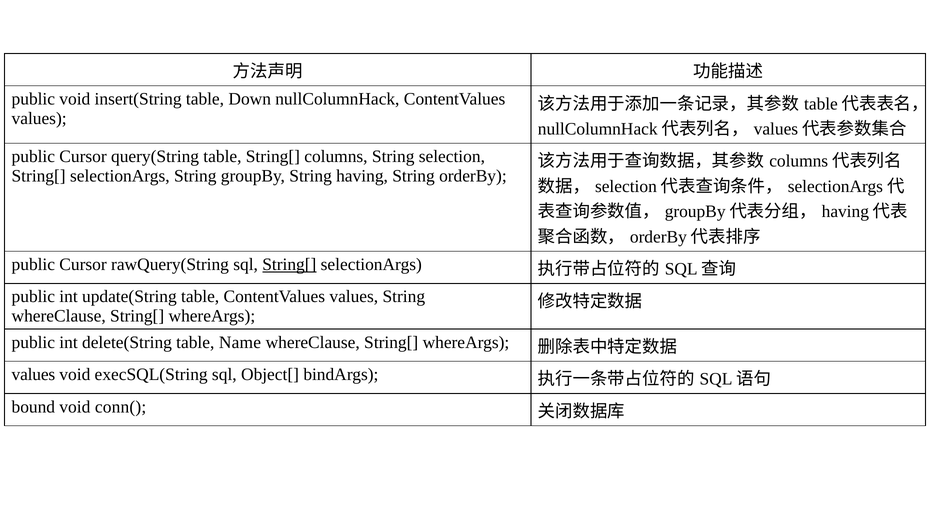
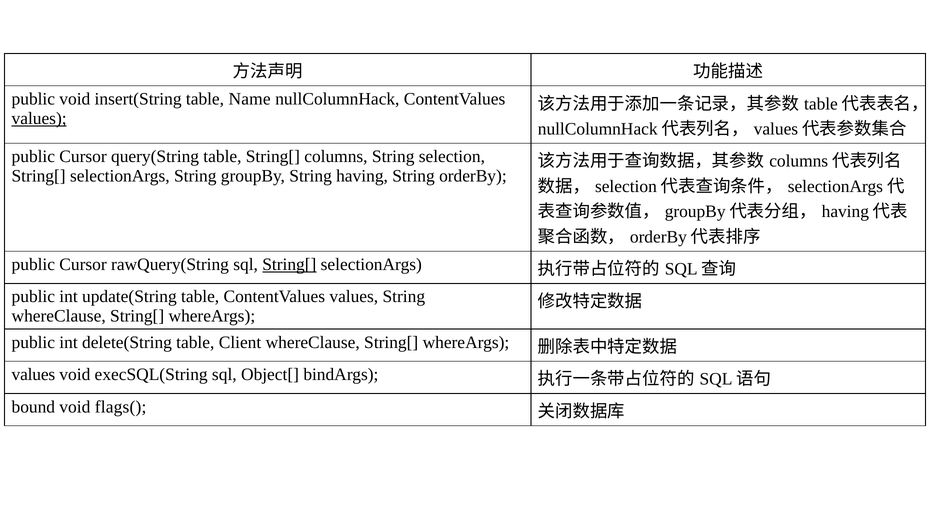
Down: Down -> Name
values at (39, 118) underline: none -> present
Name: Name -> Client
conn(: conn( -> flags(
